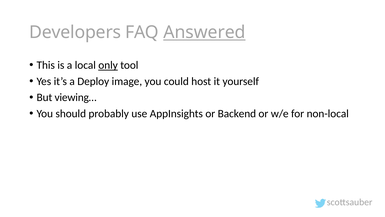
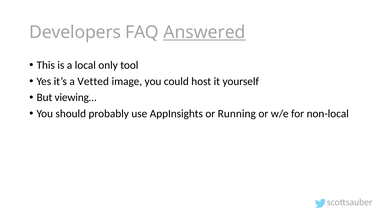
only underline: present -> none
Deploy: Deploy -> Vetted
Backend: Backend -> Running
